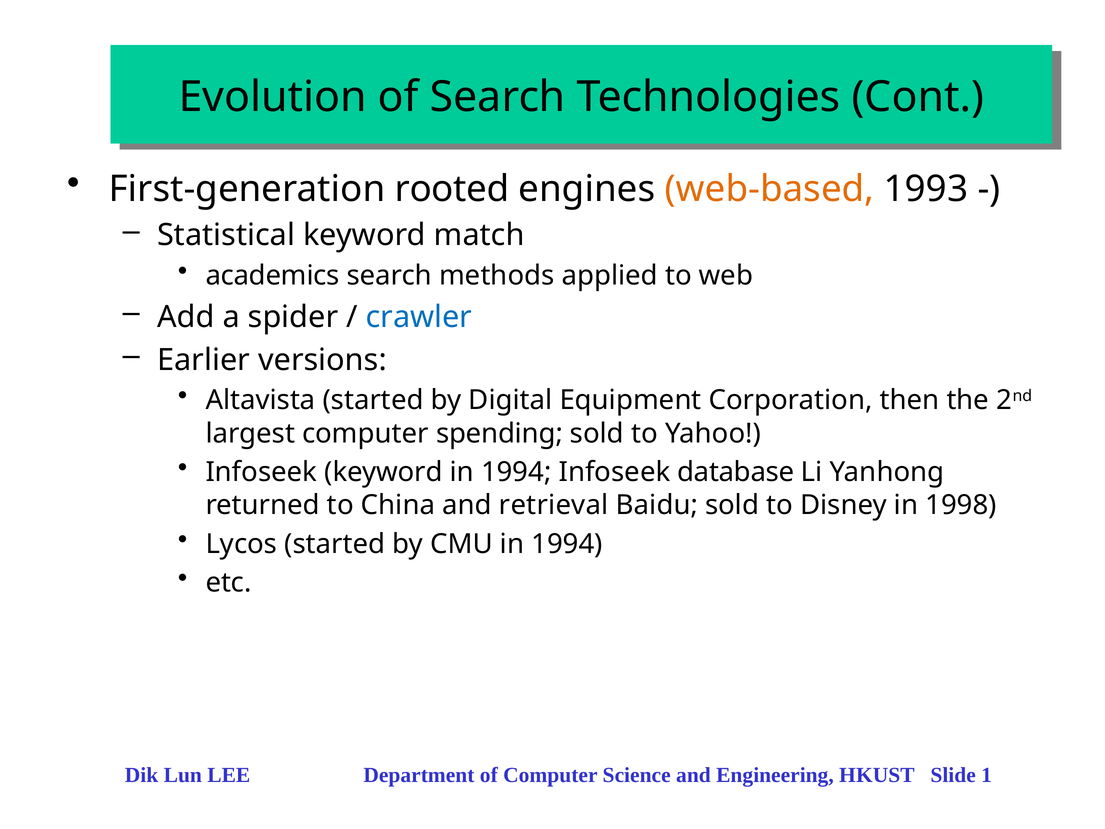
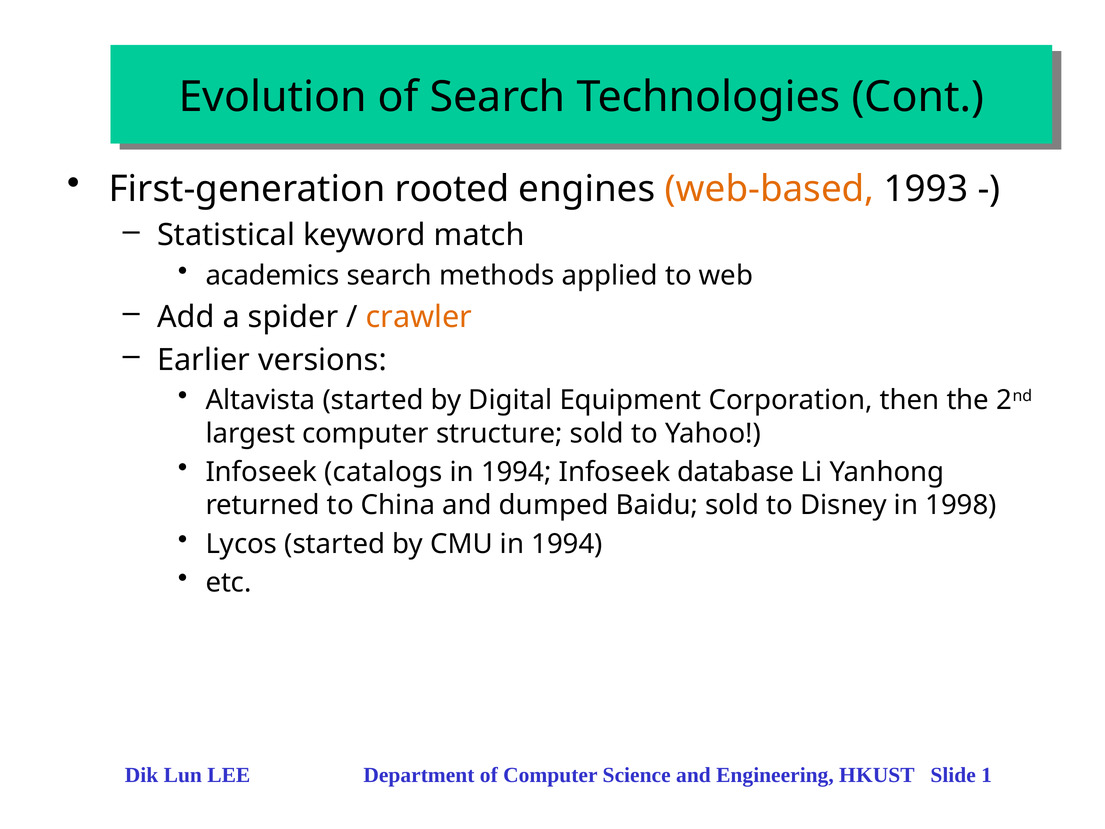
crawler colour: blue -> orange
spending: spending -> structure
Infoseek keyword: keyword -> catalogs
retrieval: retrieval -> dumped
